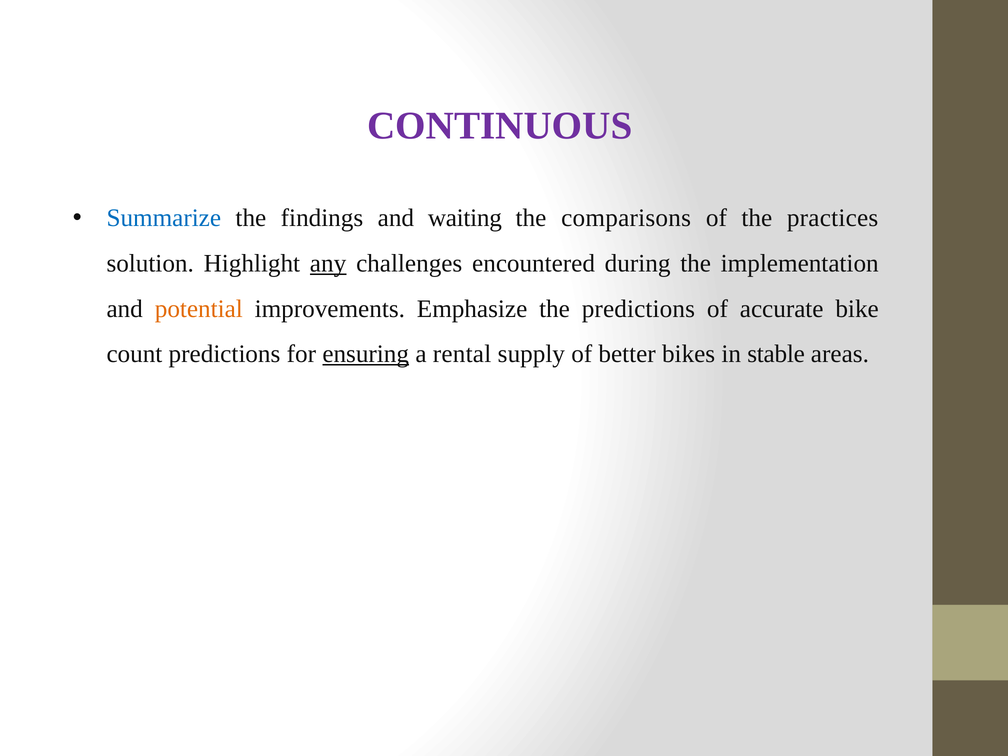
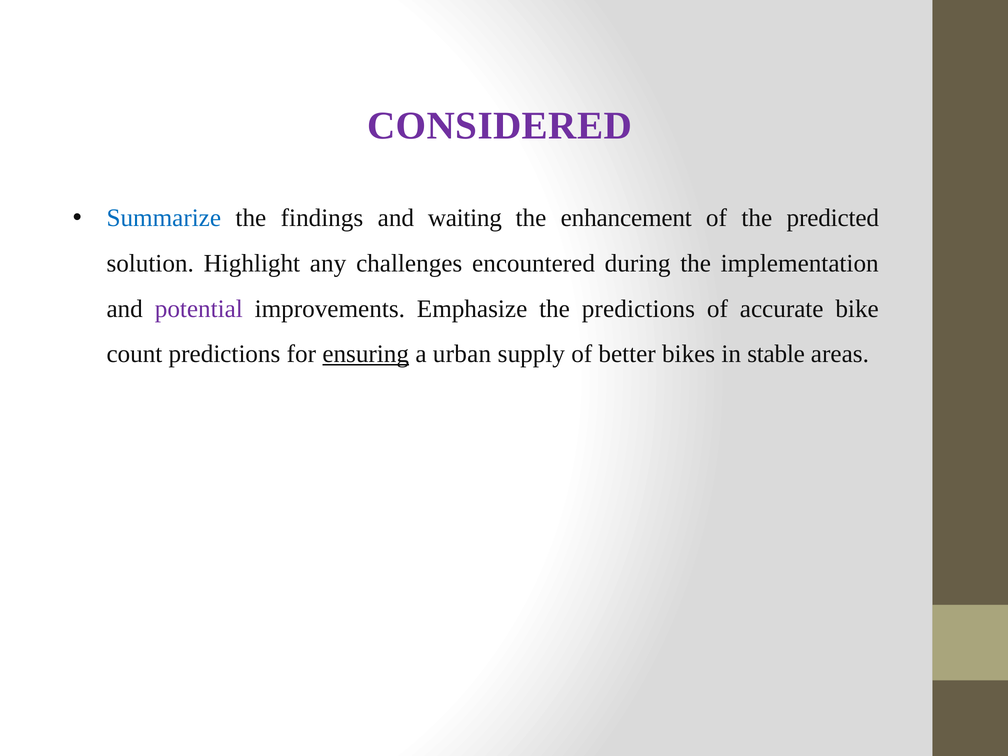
CONTINUOUS: CONTINUOUS -> CONSIDERED
comparisons: comparisons -> enhancement
practices: practices -> predicted
any underline: present -> none
potential colour: orange -> purple
rental: rental -> urban
